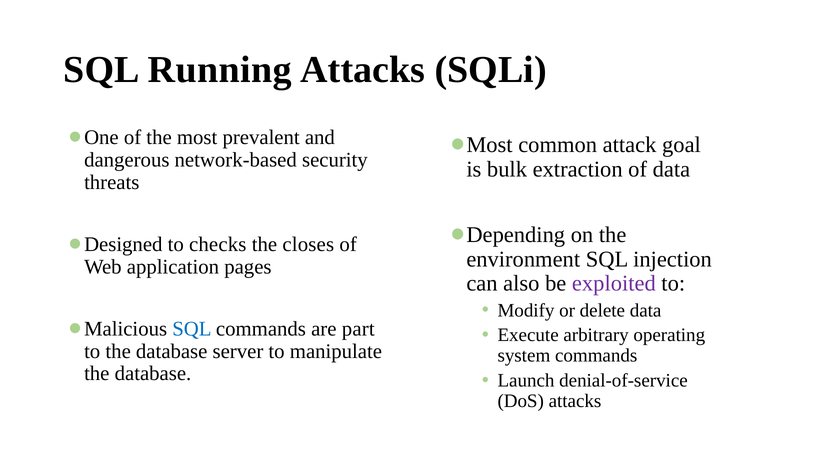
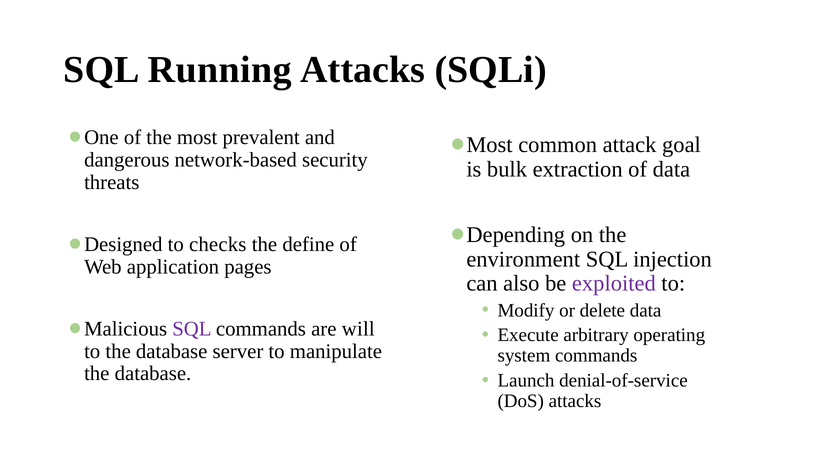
closes: closes -> define
SQL at (192, 329) colour: blue -> purple
part: part -> will
